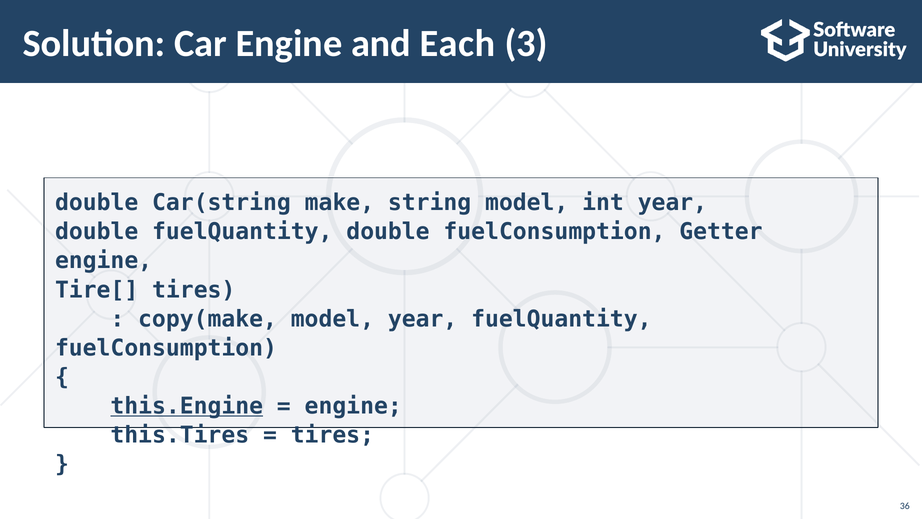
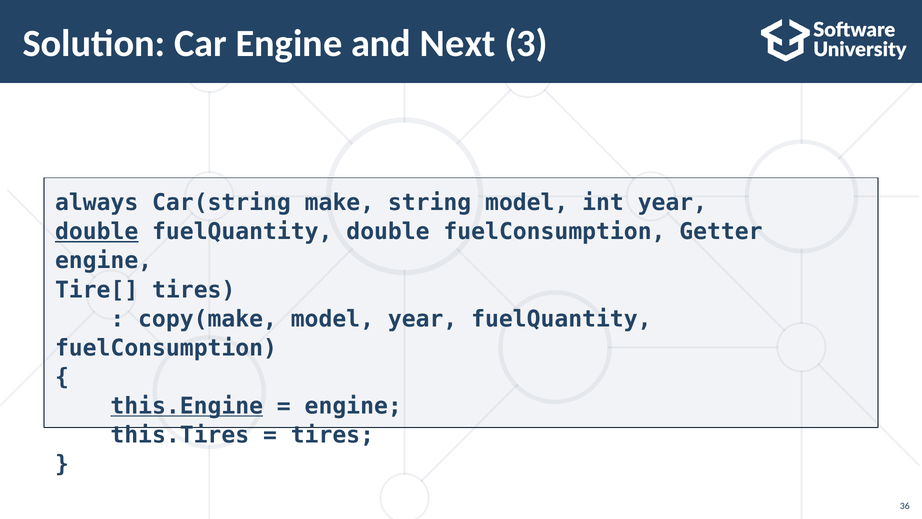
Each: Each -> Next
double at (97, 203): double -> always
double at (97, 232) underline: none -> present
